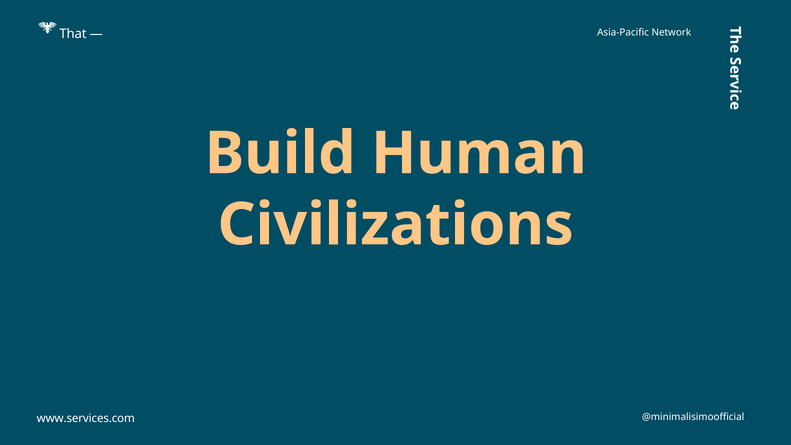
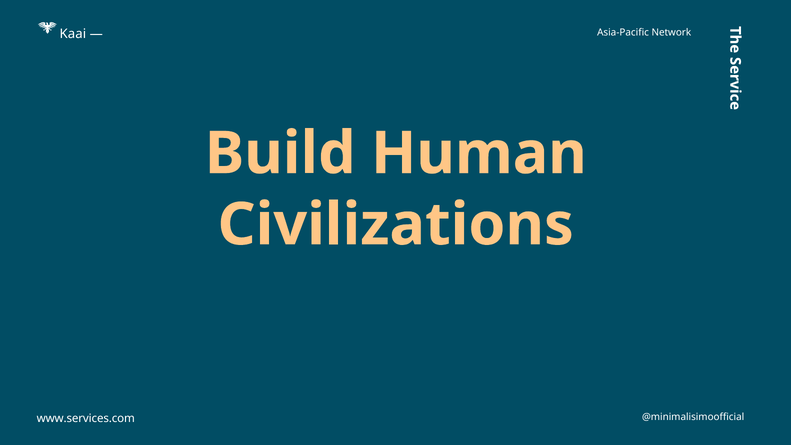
That: That -> Kaai
